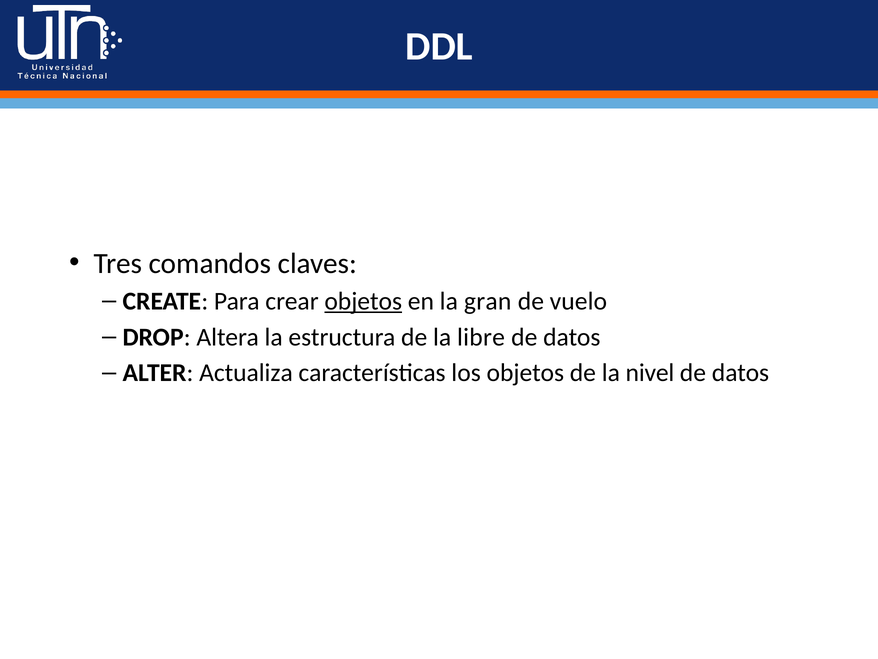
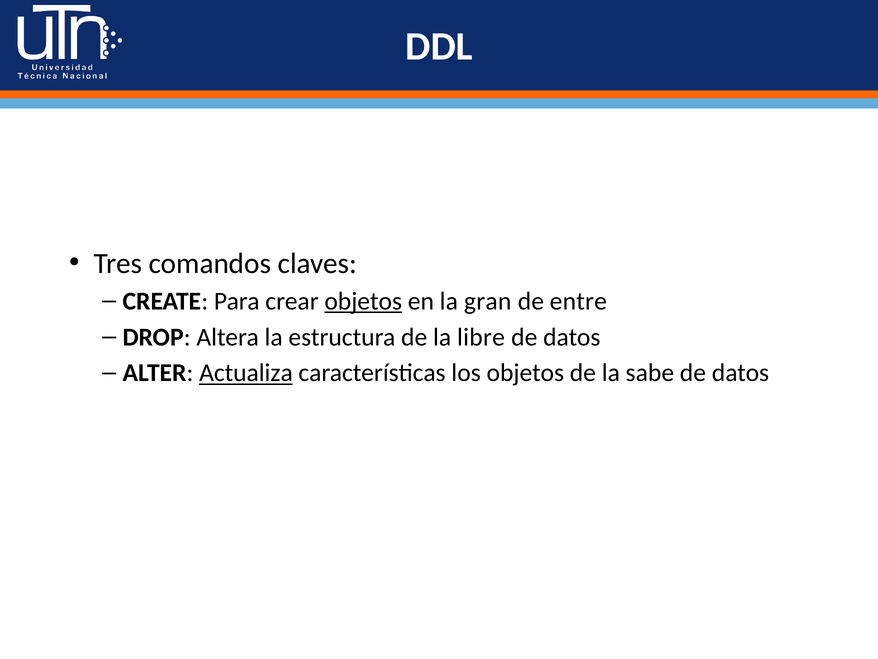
vuelo: vuelo -> entre
Actualiza underline: none -> present
nivel: nivel -> sabe
